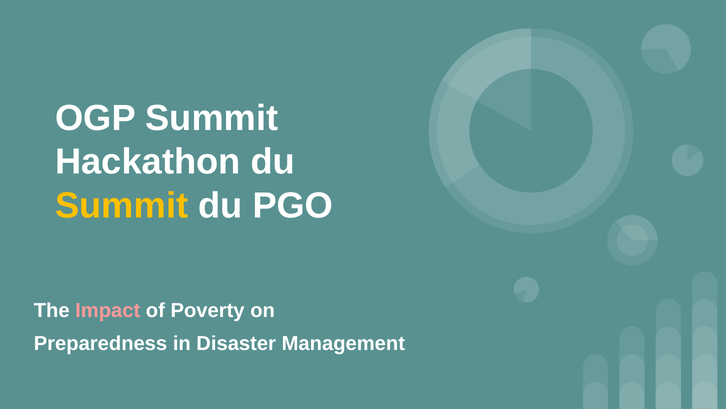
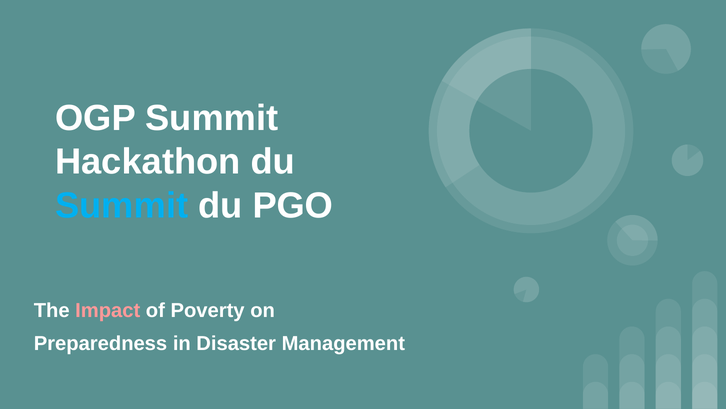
Summit at (122, 205) colour: yellow -> light blue
